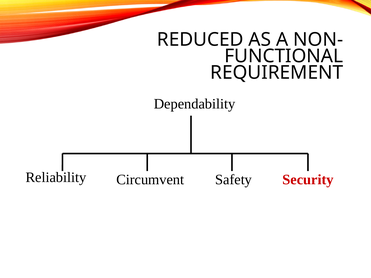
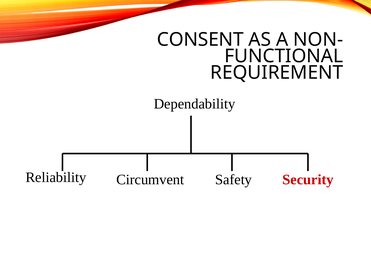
REDUCED: REDUCED -> CONSENT
